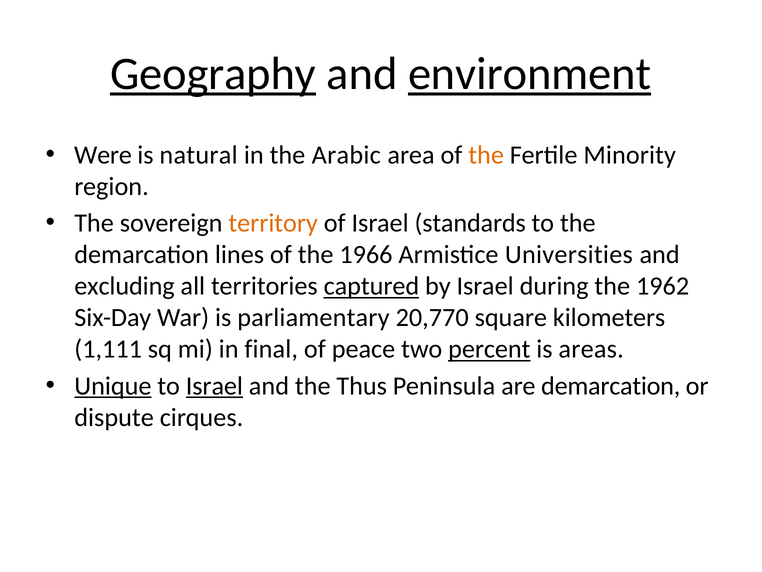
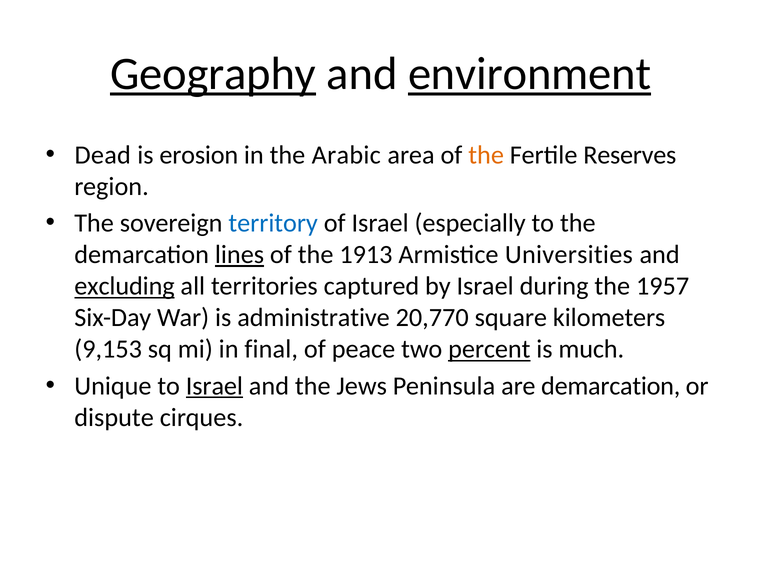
Were: Were -> Dead
natural: natural -> erosion
Minority: Minority -> Reserves
territory colour: orange -> blue
standards: standards -> especially
lines underline: none -> present
1966: 1966 -> 1913
excluding underline: none -> present
captured underline: present -> none
1962: 1962 -> 1957
parliamentary: parliamentary -> administrative
1,111: 1,111 -> 9,153
areas: areas -> much
Unique underline: present -> none
Thus: Thus -> Jews
